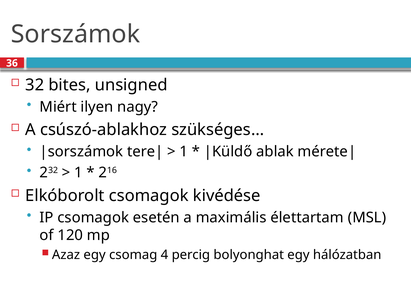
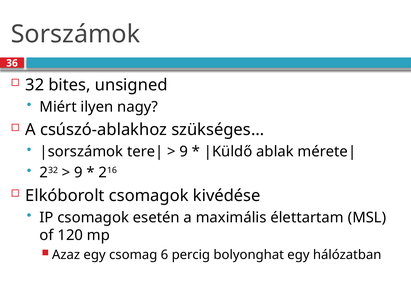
1 at (184, 152): 1 -> 9
1 at (78, 173): 1 -> 9
4: 4 -> 6
